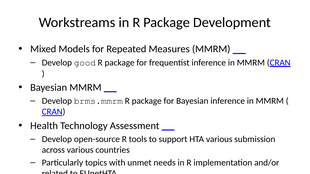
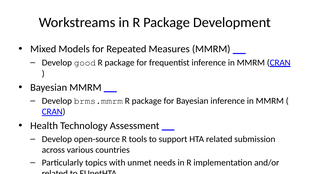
HTA various: various -> related
